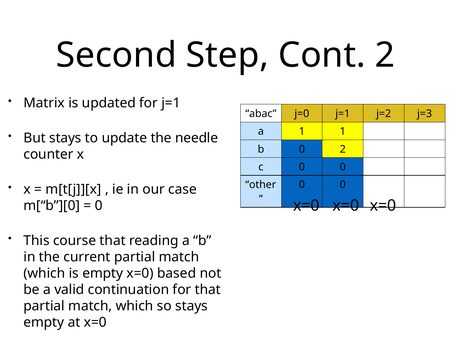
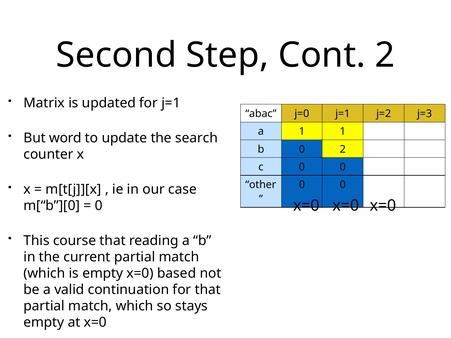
But stays: stays -> word
needle: needle -> search
